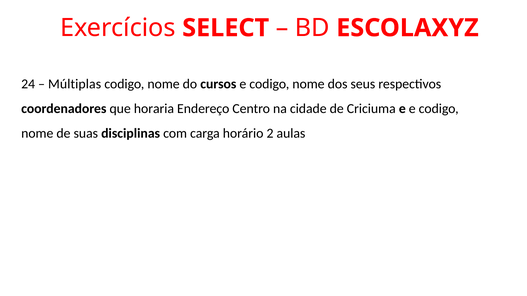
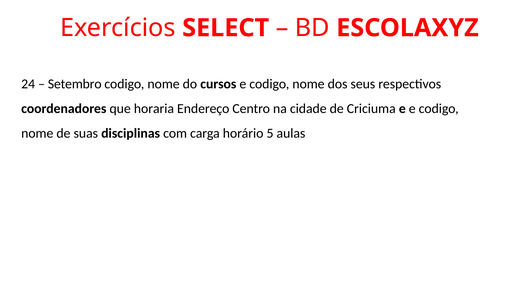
Múltiplas: Múltiplas -> Setembro
2: 2 -> 5
